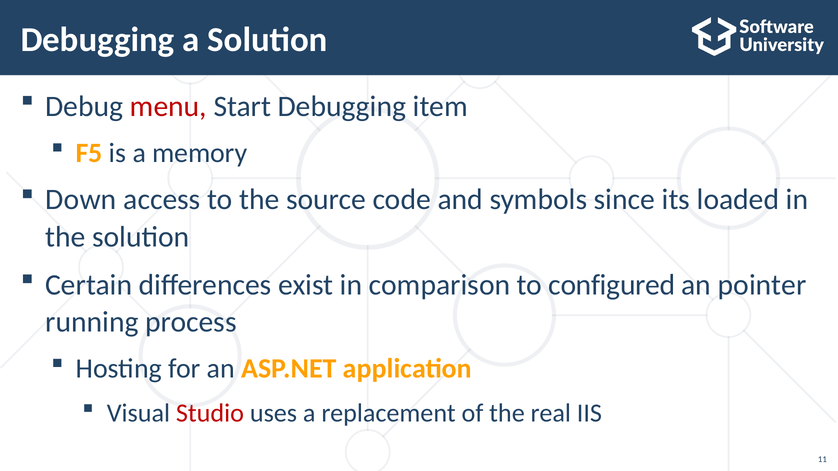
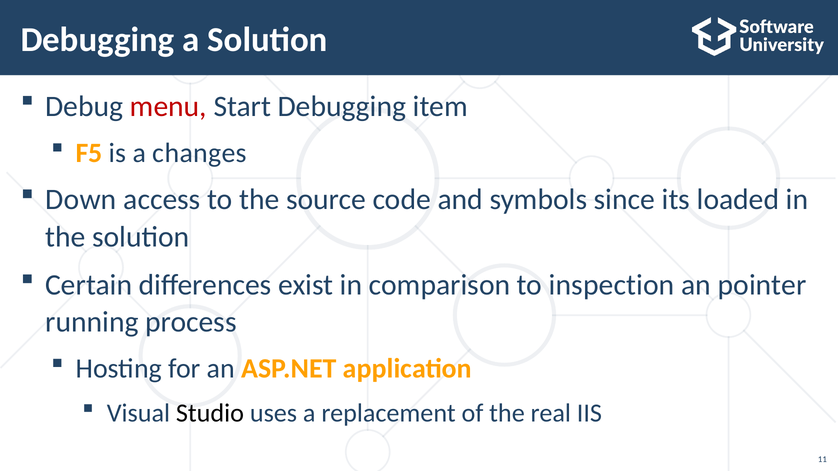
memory: memory -> changes
configured: configured -> inspection
Studio colour: red -> black
